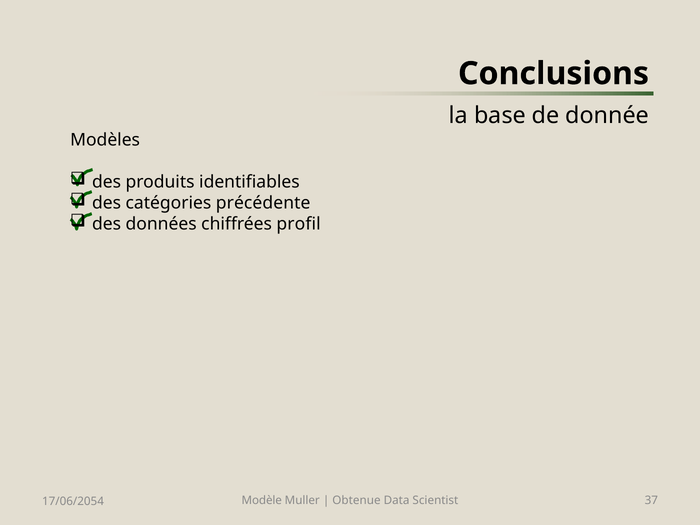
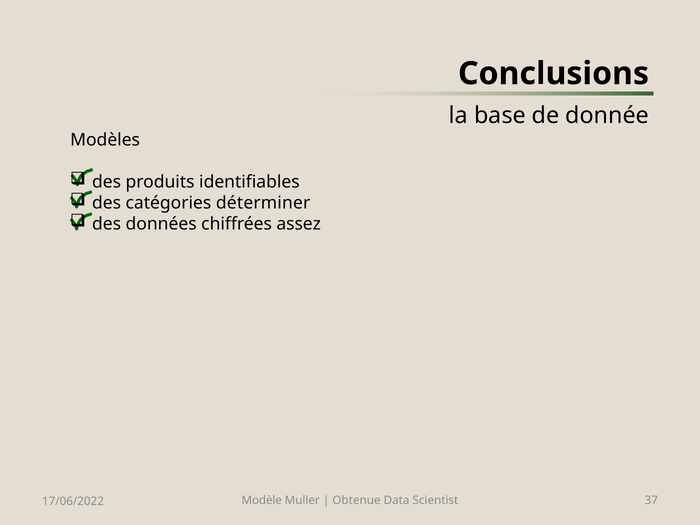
précédente: précédente -> déterminer
profil: profil -> assez
17/06/2054: 17/06/2054 -> 17/06/2022
